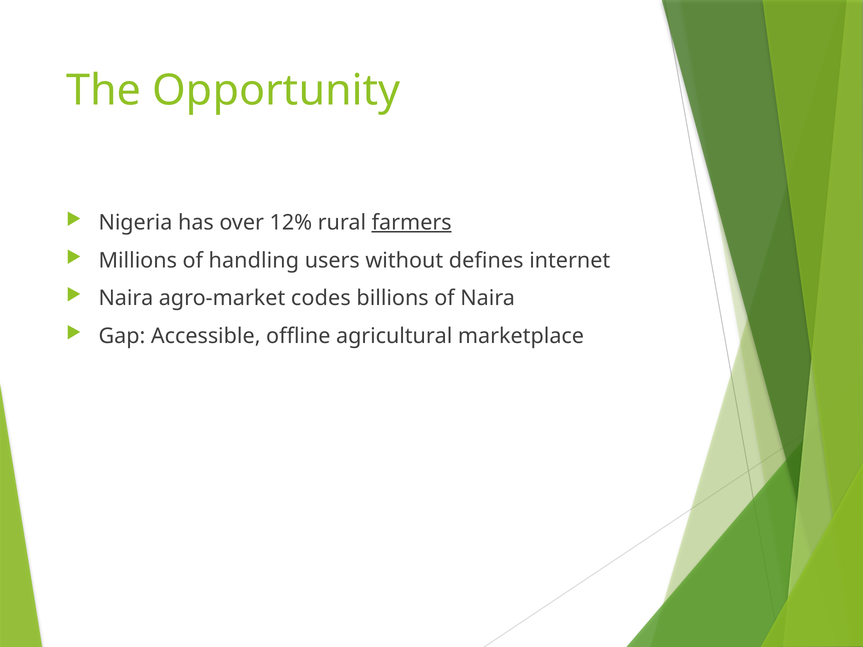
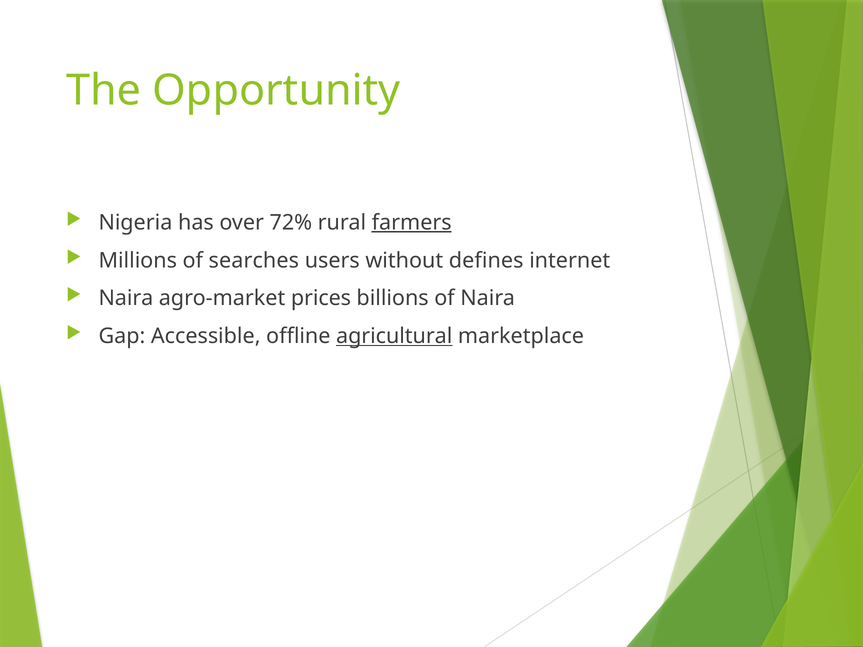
12%: 12% -> 72%
handling: handling -> searches
codes: codes -> prices
agricultural underline: none -> present
